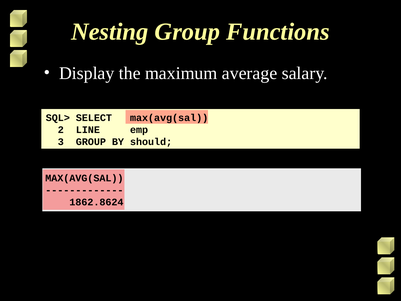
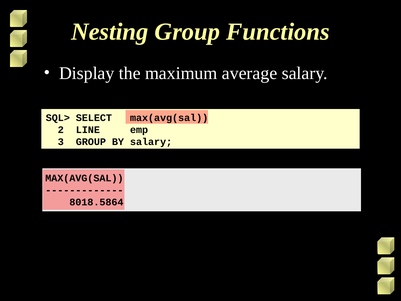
BY should: should -> salary
1862.8624: 1862.8624 -> 8018.5864
